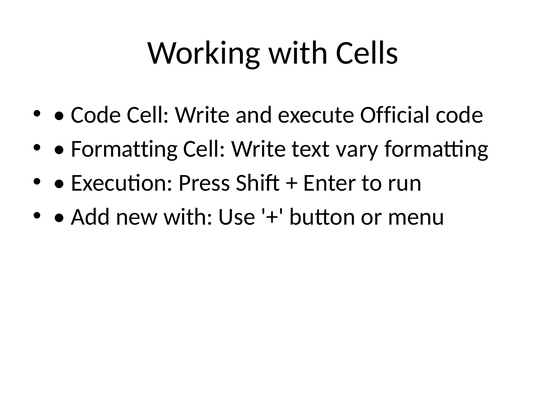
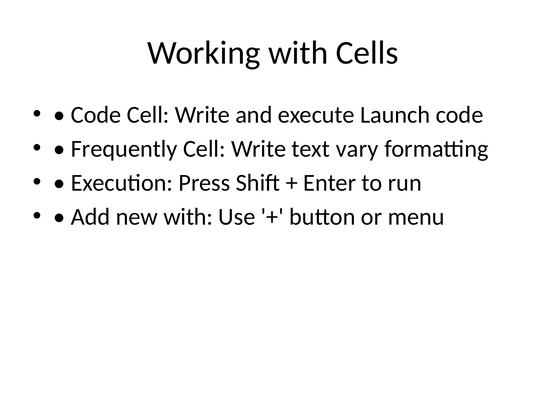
Official: Official -> Launch
Formatting at (124, 149): Formatting -> Frequently
